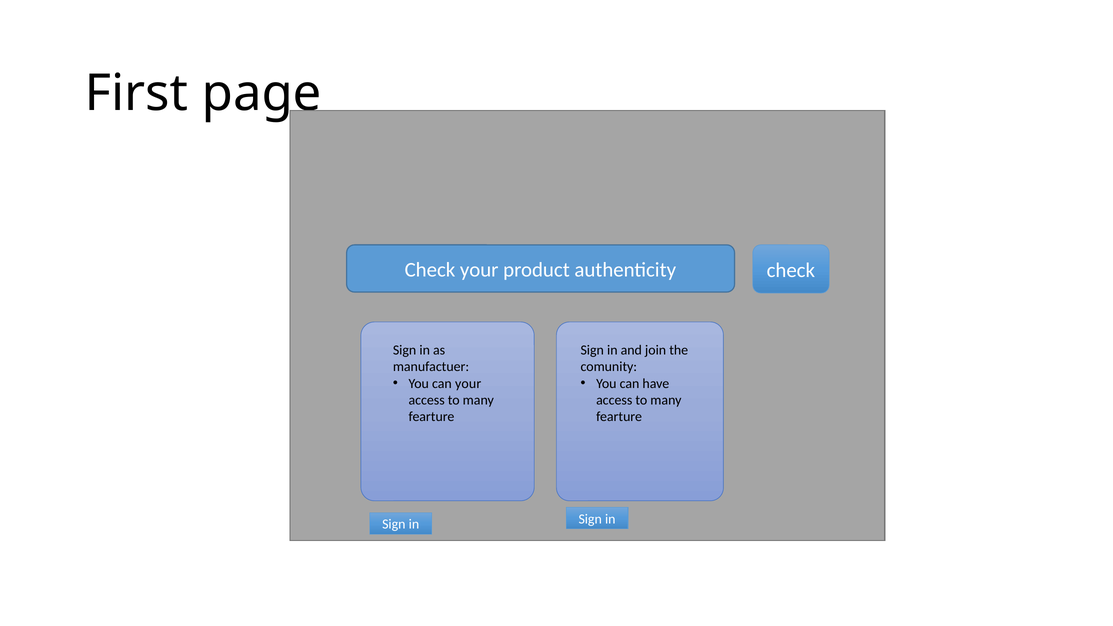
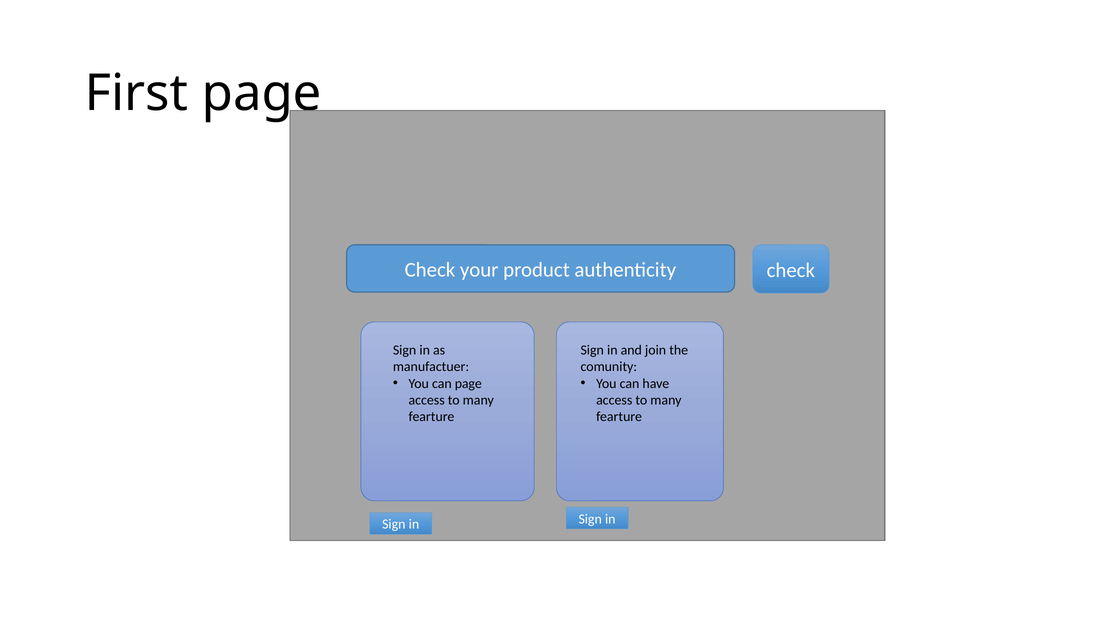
can your: your -> page
